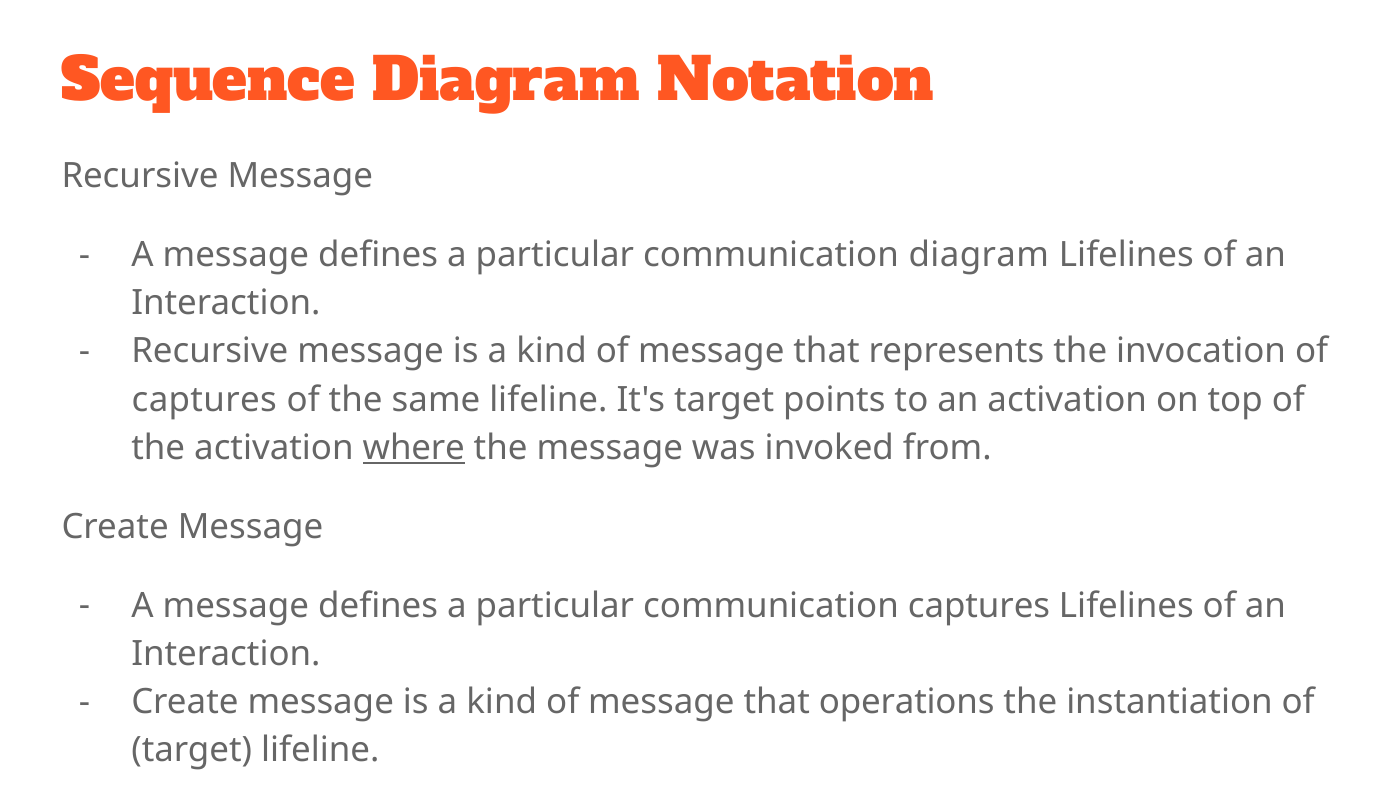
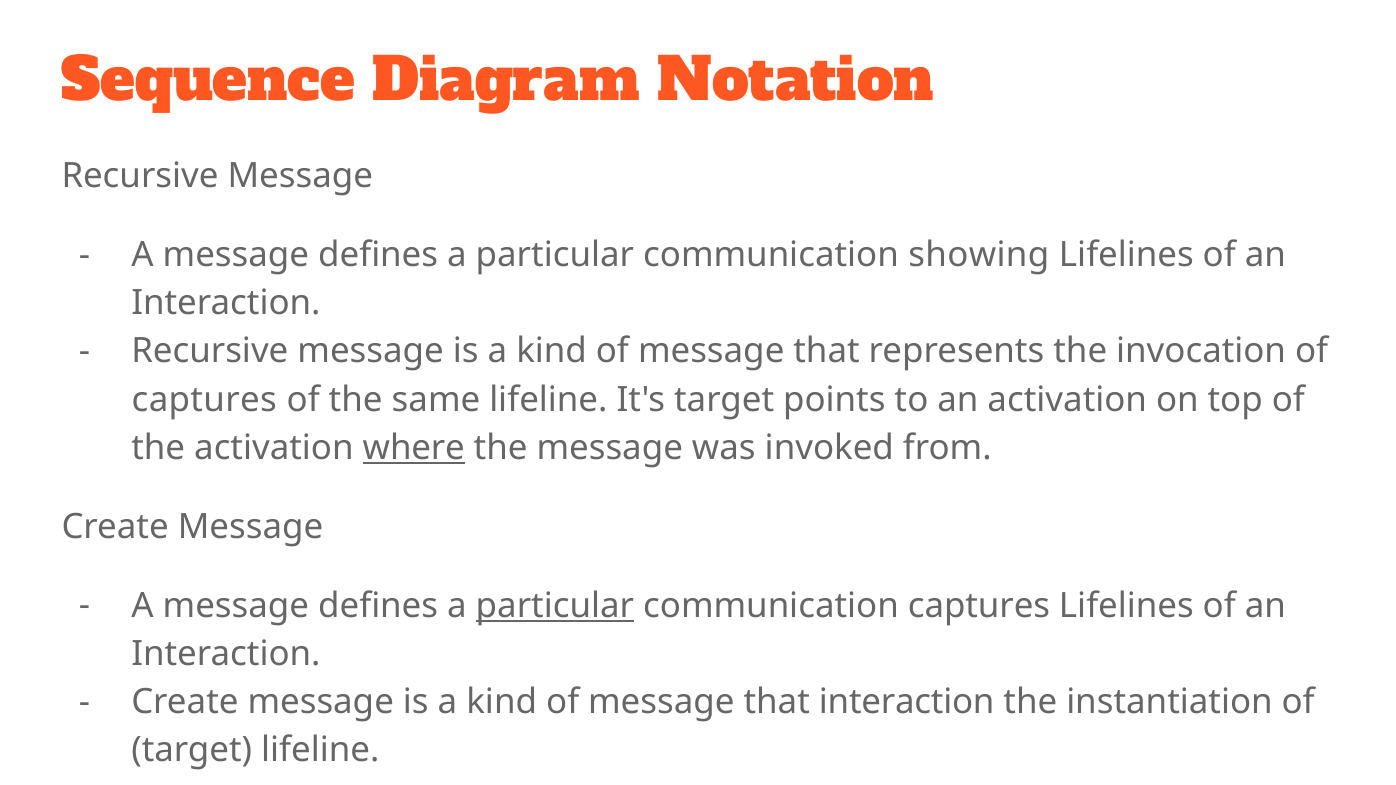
communication diagram: diagram -> showing
particular at (555, 606) underline: none -> present
that operations: operations -> interaction
